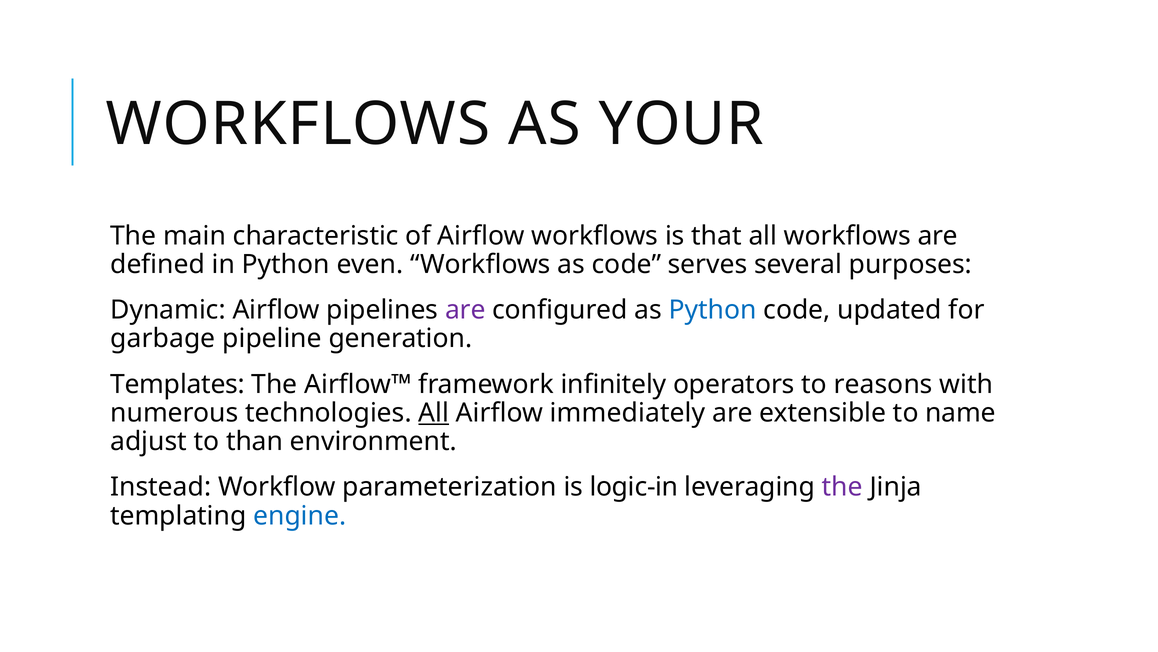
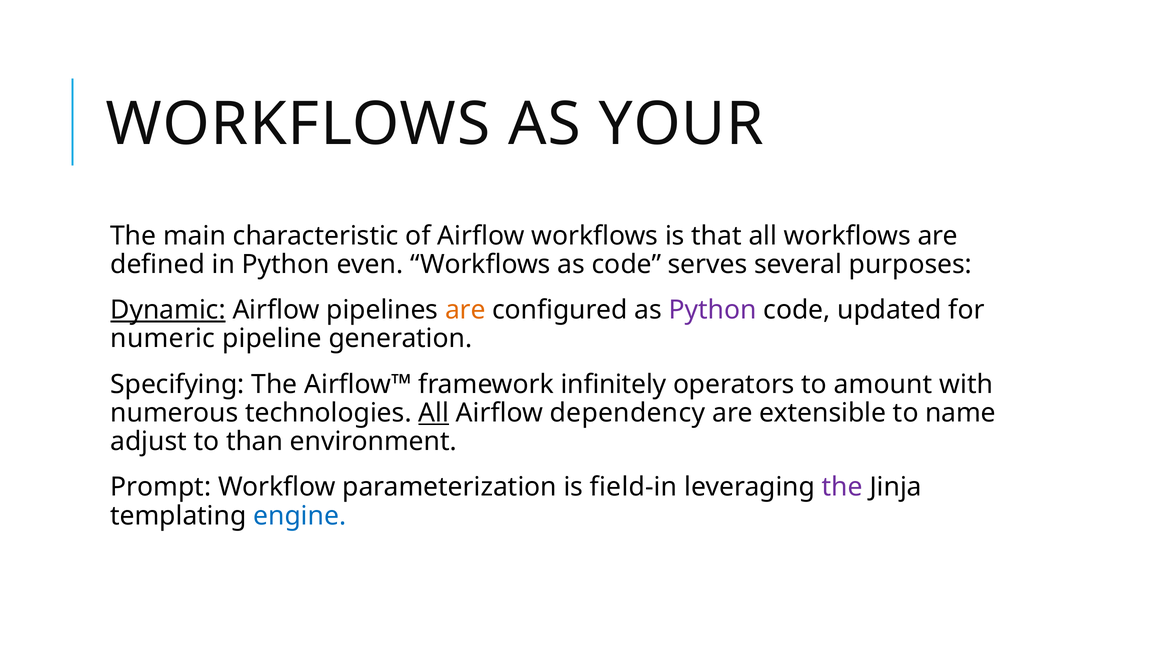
Dynamic underline: none -> present
are at (465, 310) colour: purple -> orange
Python at (713, 310) colour: blue -> purple
garbage: garbage -> numeric
Templates: Templates -> Specifying
reasons: reasons -> amount
immediately: immediately -> dependency
Instead: Instead -> Prompt
logic-in: logic-in -> field-in
